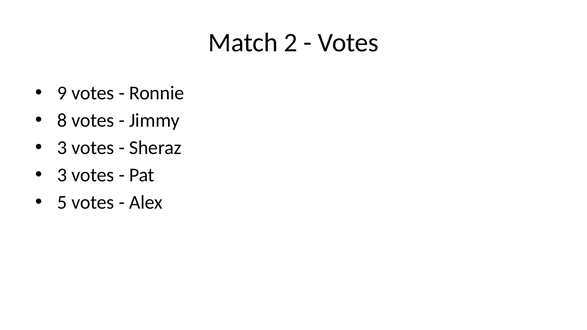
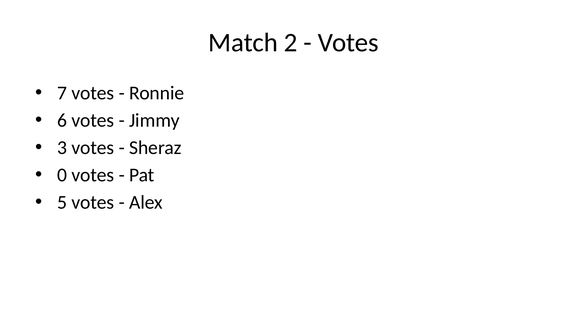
9: 9 -> 7
8: 8 -> 6
3 at (62, 175): 3 -> 0
